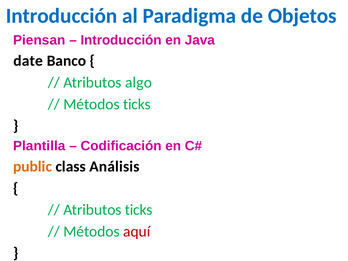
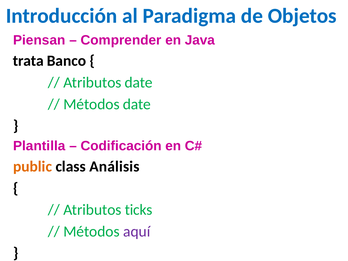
Introducción at (121, 40): Introducción -> Comprender
date: date -> trata
Atributos algo: algo -> date
Métodos ticks: ticks -> date
aquí colour: red -> purple
